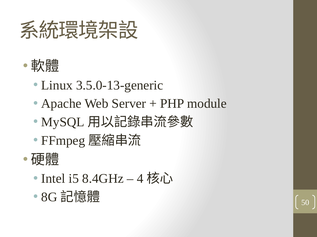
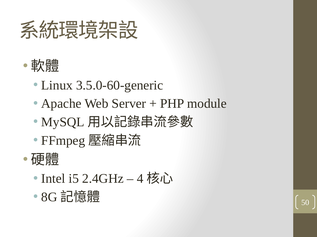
3.5.0-13-generic: 3.5.0-13-generic -> 3.5.0-60-generic
8.4GHz: 8.4GHz -> 2.4GHz
